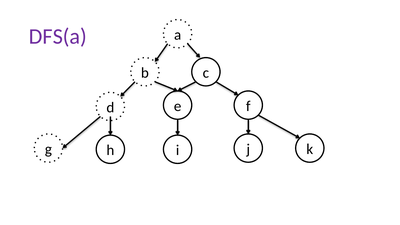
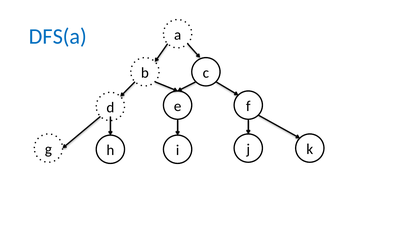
DFS(a colour: purple -> blue
